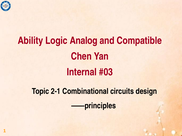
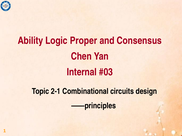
Analog: Analog -> Proper
Compatible: Compatible -> Consensus
